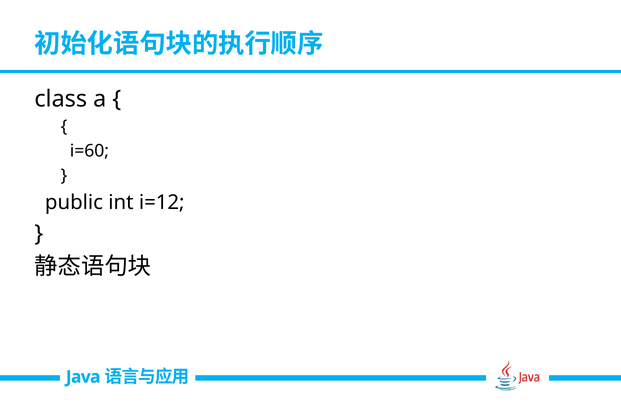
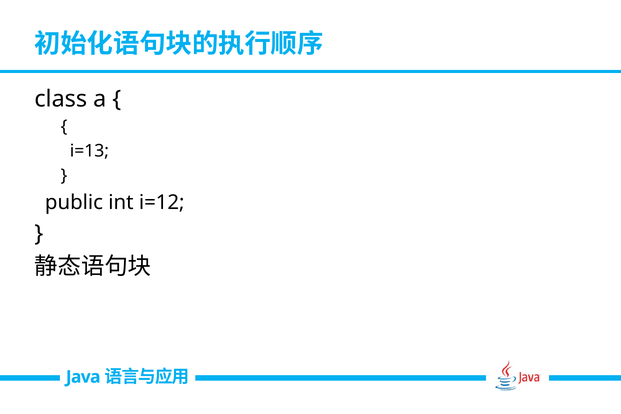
i=60: i=60 -> i=13
